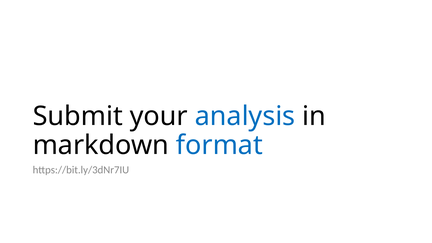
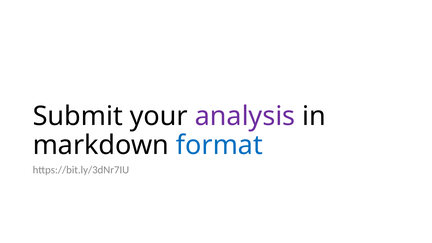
analysis colour: blue -> purple
